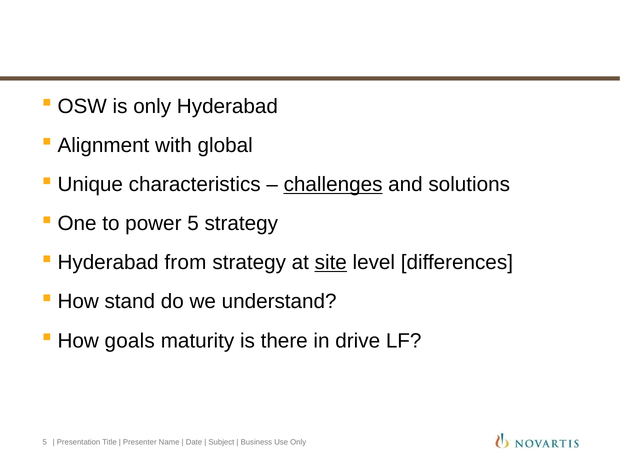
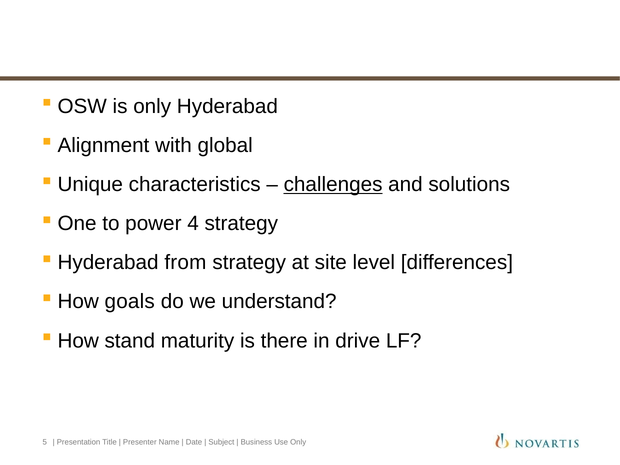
power 5: 5 -> 4
site underline: present -> none
stand: stand -> goals
goals: goals -> stand
